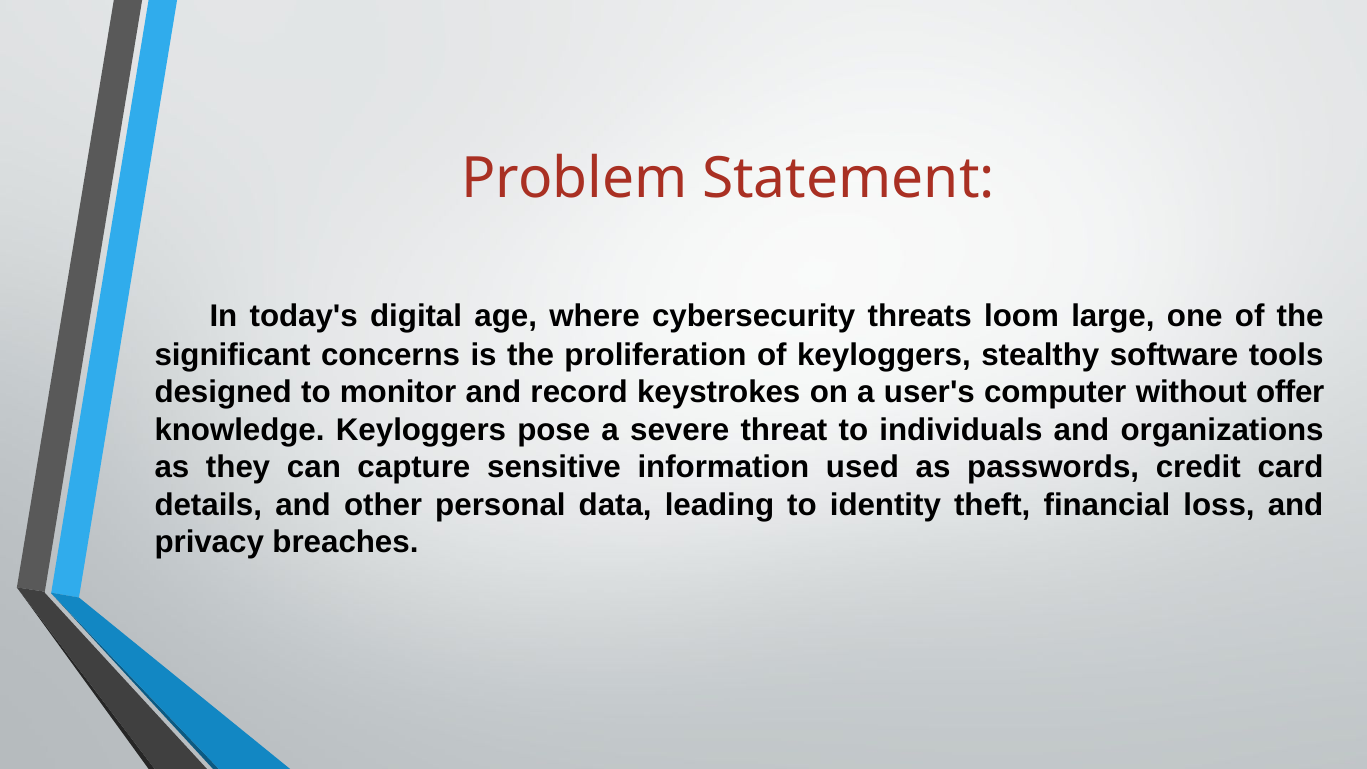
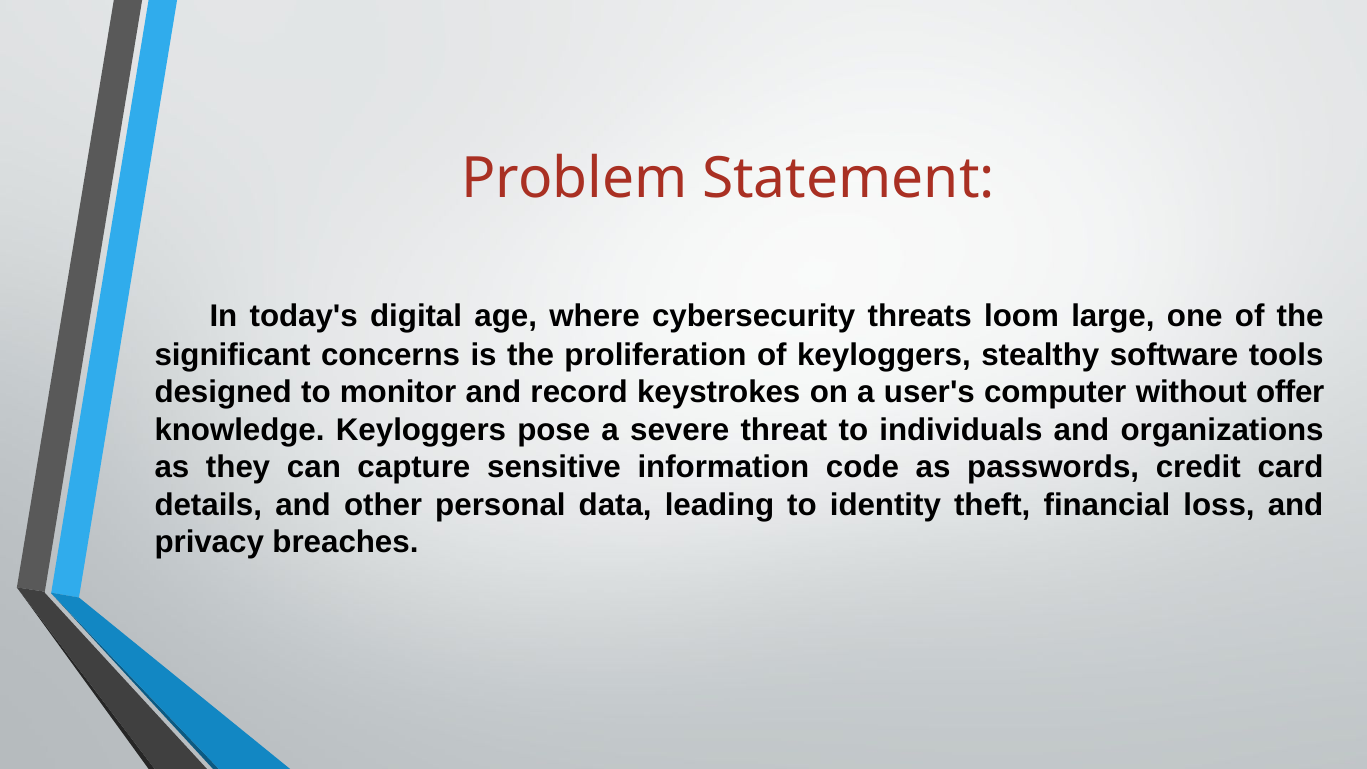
used: used -> code
